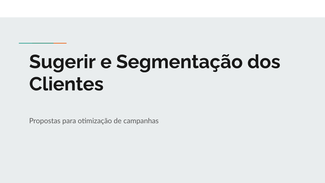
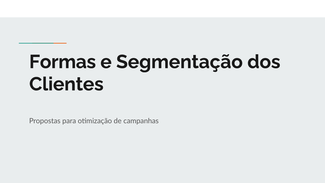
Sugerir: Sugerir -> Formas
